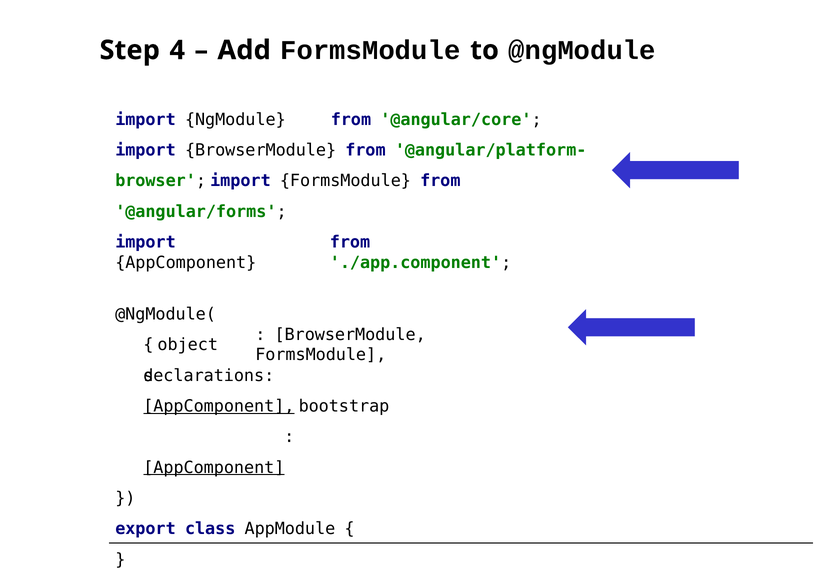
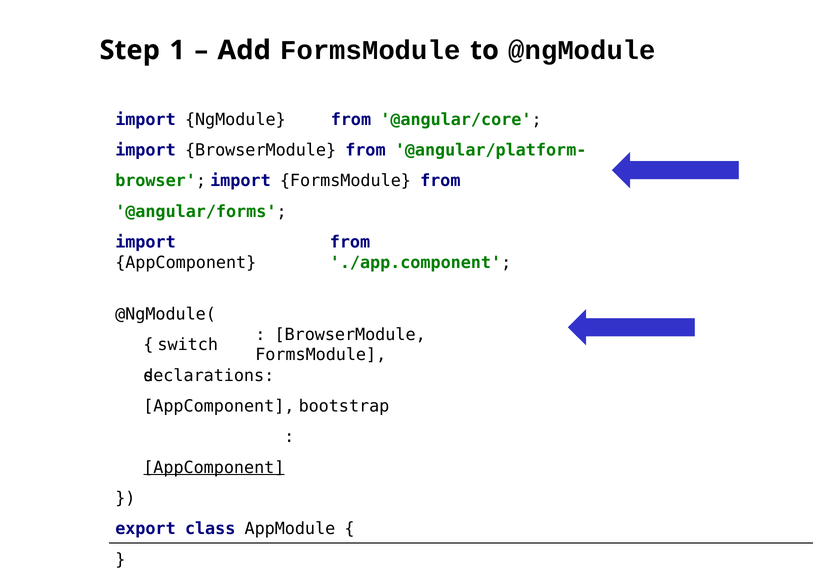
4: 4 -> 1
object: object -> switch
AppComponent at (219, 407) underline: present -> none
